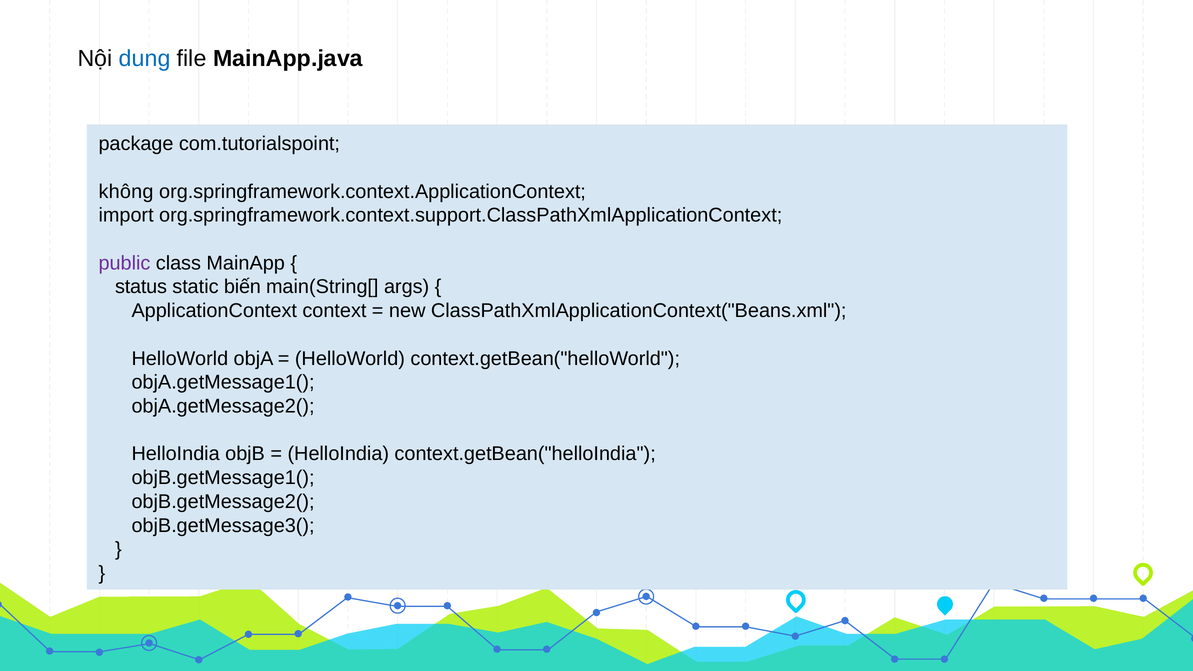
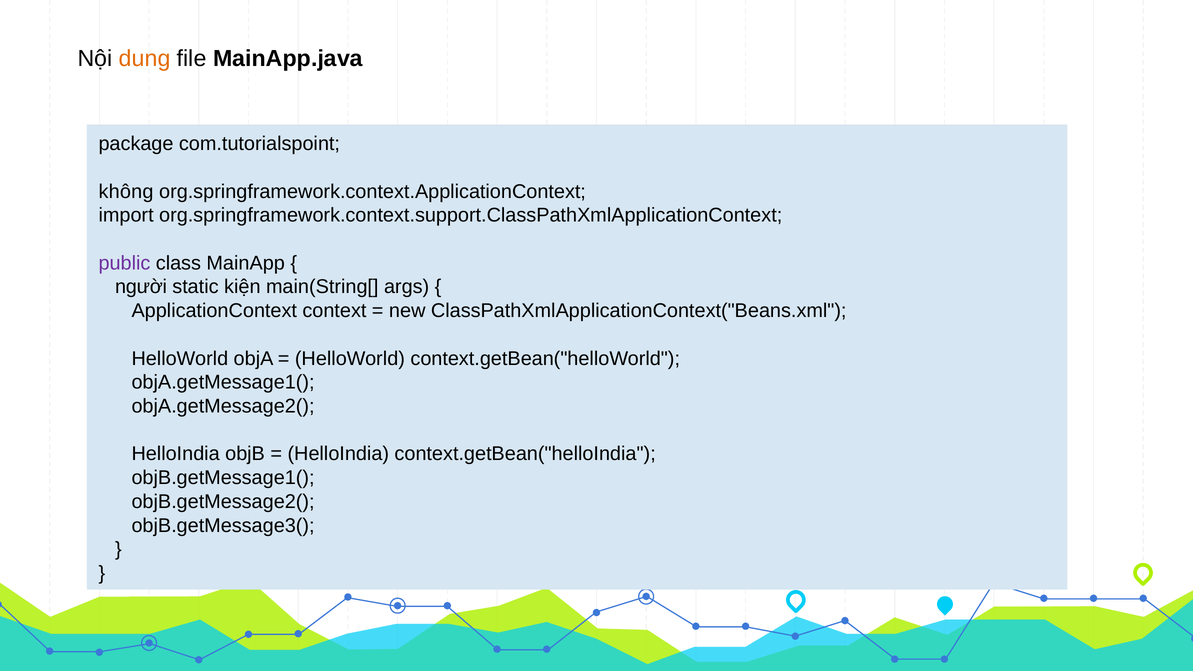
dung colour: blue -> orange
status: status -> người
biến: biến -> kiện
